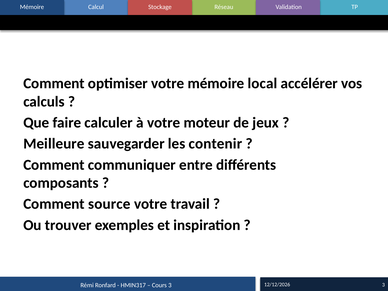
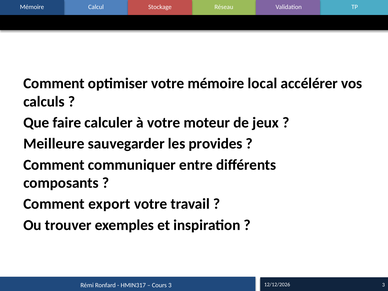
contenir: contenir -> provides
source: source -> export
